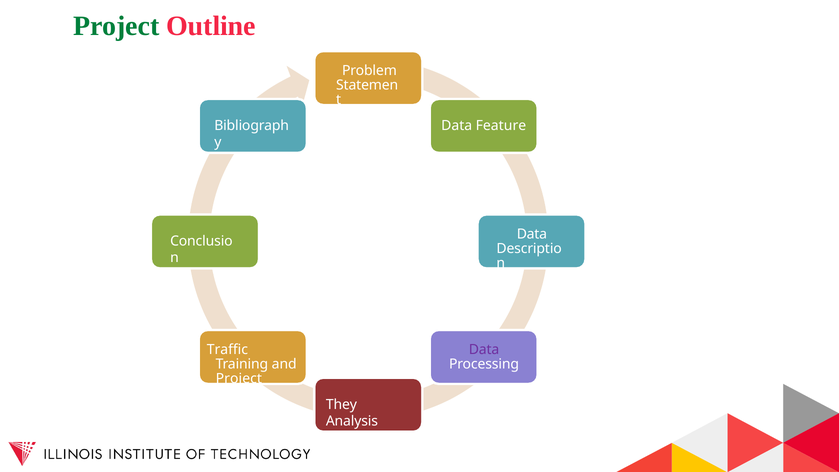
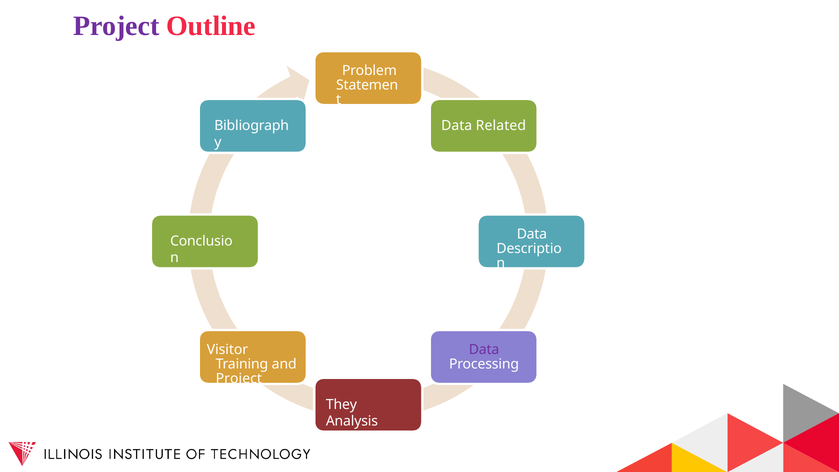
Project at (116, 26) colour: green -> purple
Feature: Feature -> Related
Traffic: Traffic -> Visitor
